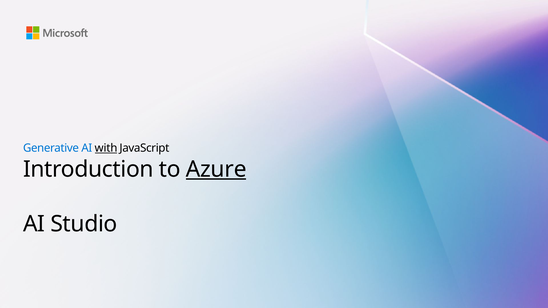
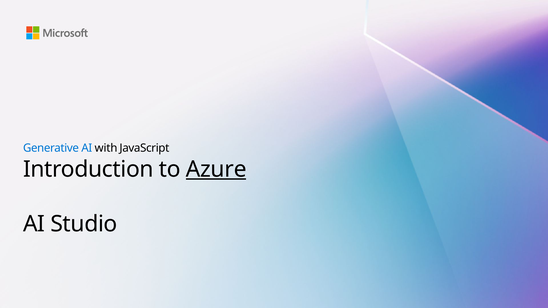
with underline: present -> none
